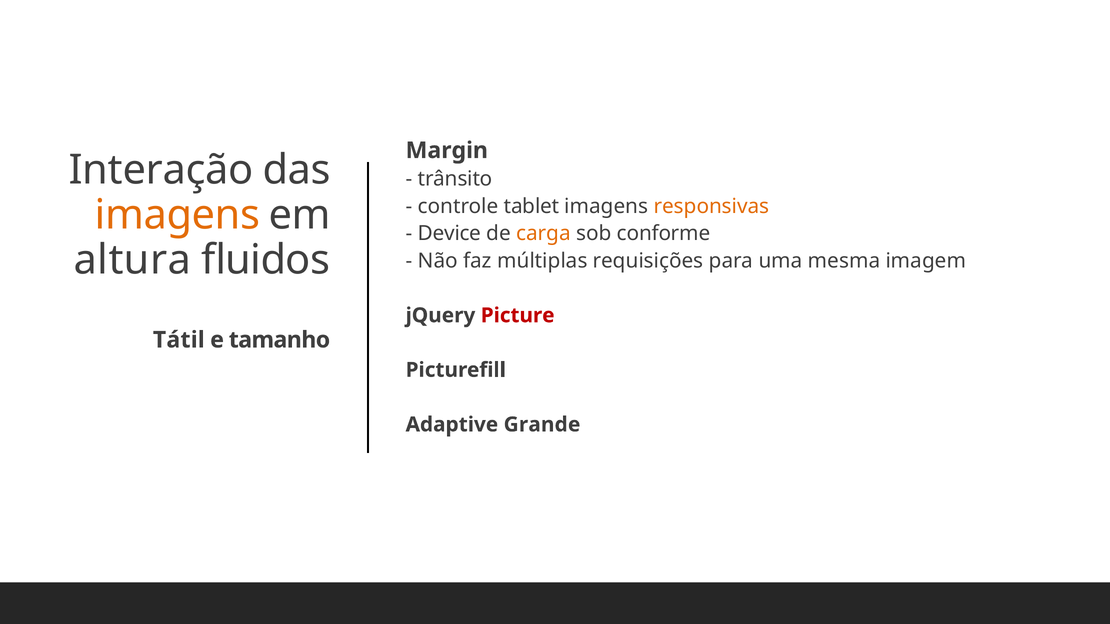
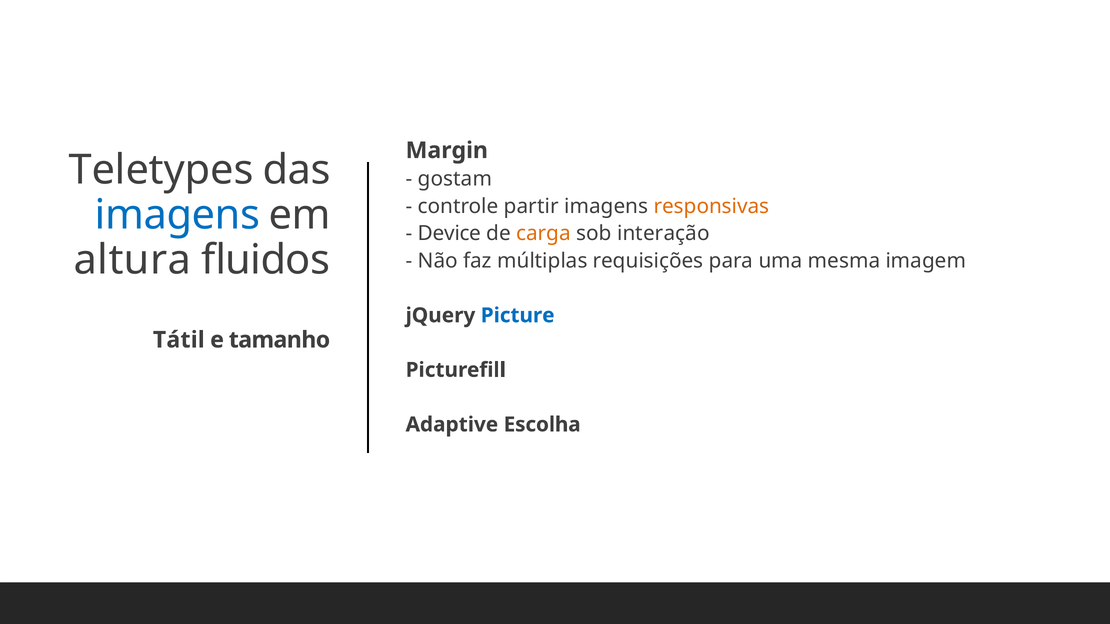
Interação: Interação -> Teletypes
trânsito: trânsito -> gostam
tablet: tablet -> partir
imagens at (177, 215) colour: orange -> blue
conforme: conforme -> interação
Picture colour: red -> blue
Grande: Grande -> Escolha
